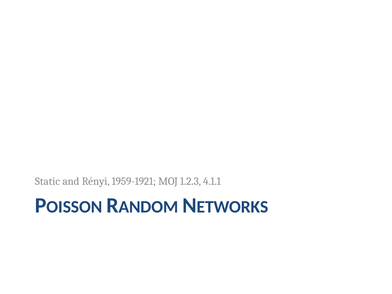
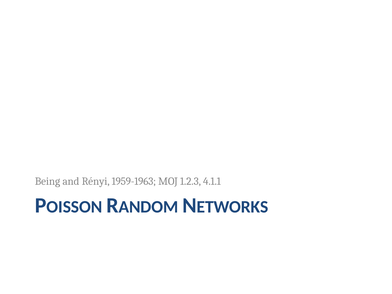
Static: Static -> Being
1959-1921: 1959-1921 -> 1959-1963
